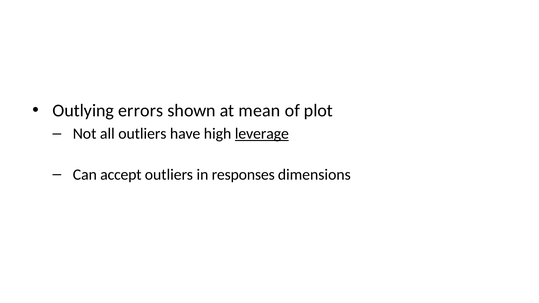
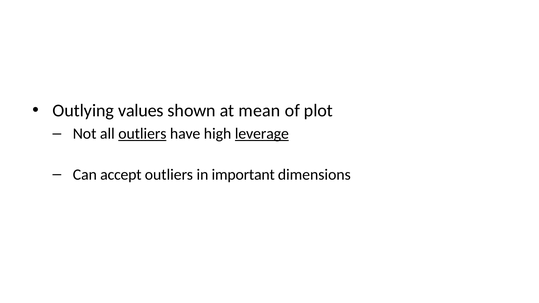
errors: errors -> values
outliers at (142, 134) underline: none -> present
responses: responses -> important
